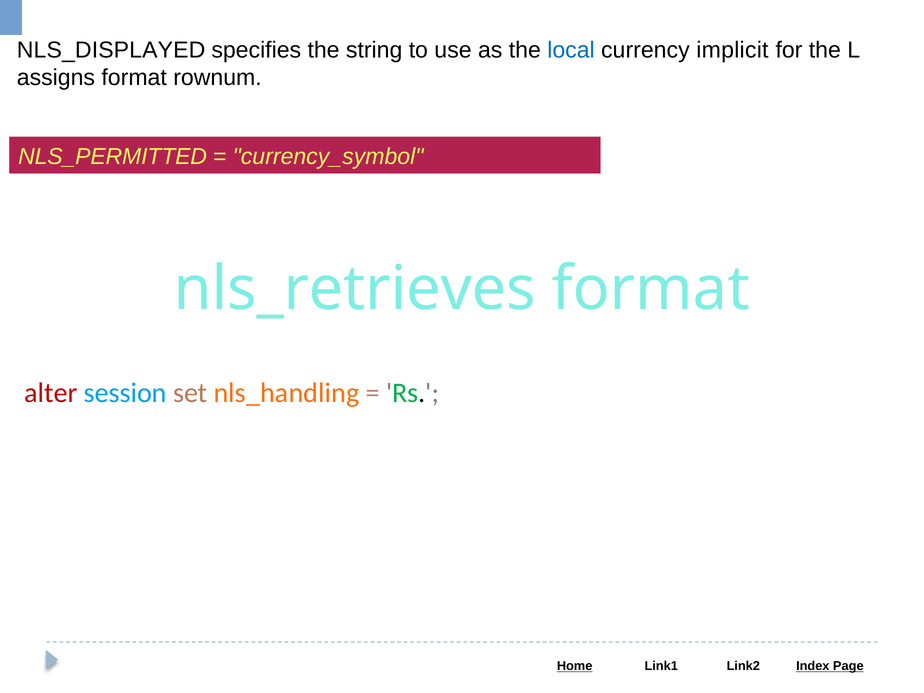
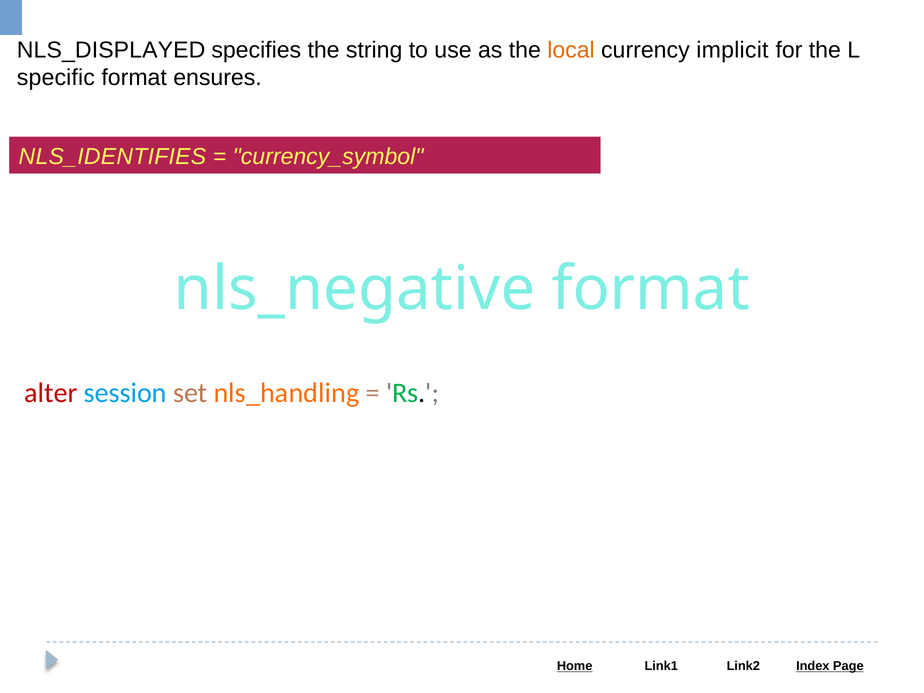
local colour: blue -> orange
assigns: assigns -> specific
rownum: rownum -> ensures
NLS_PERMITTED: NLS_PERMITTED -> NLS_IDENTIFIES
nls_retrieves: nls_retrieves -> nls_negative
